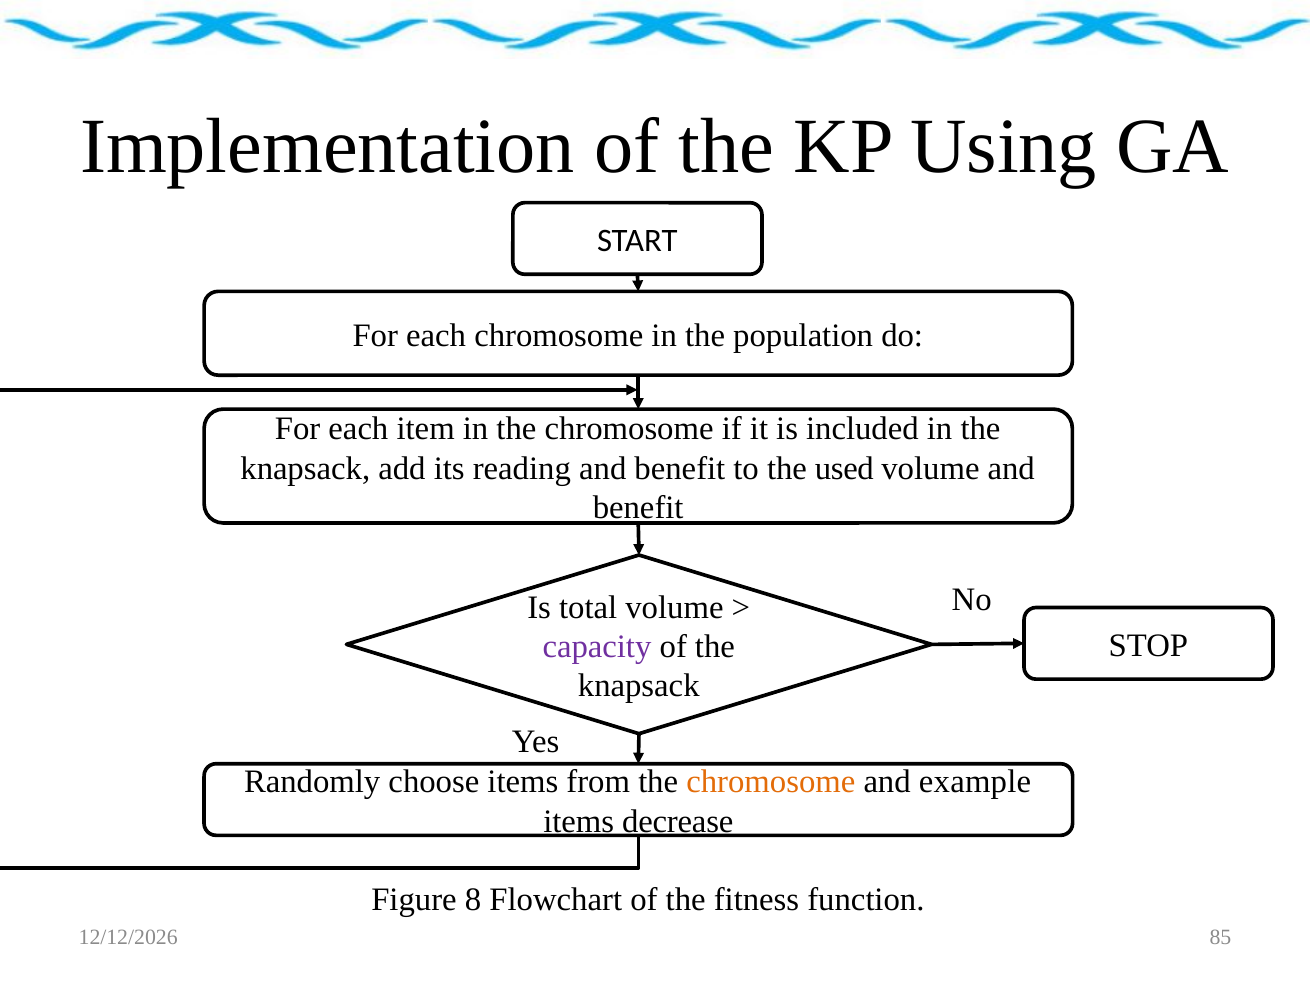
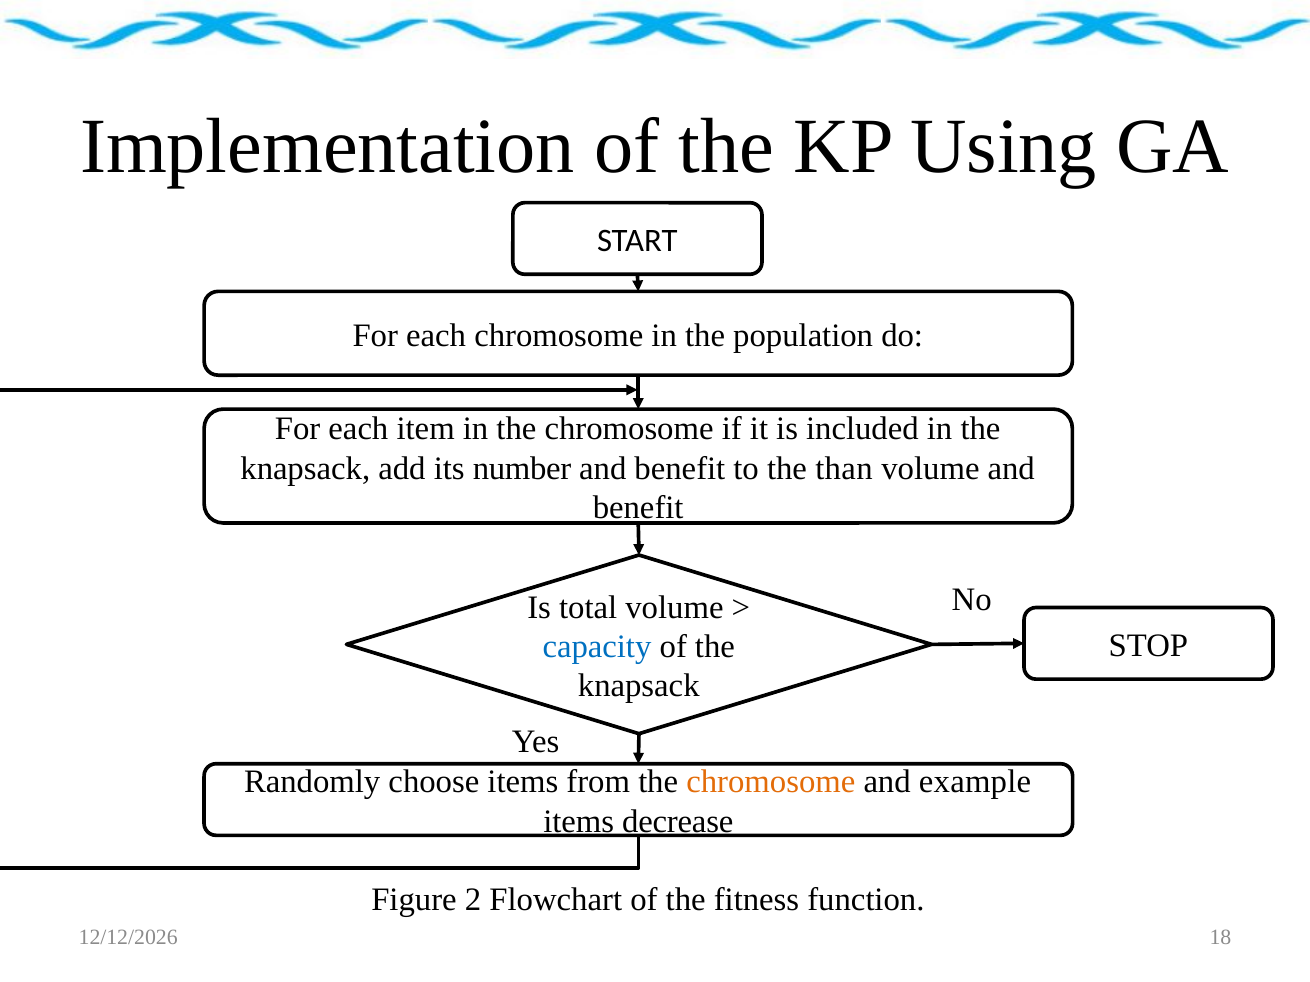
reading: reading -> number
used: used -> than
capacity colour: purple -> blue
8: 8 -> 2
85: 85 -> 18
